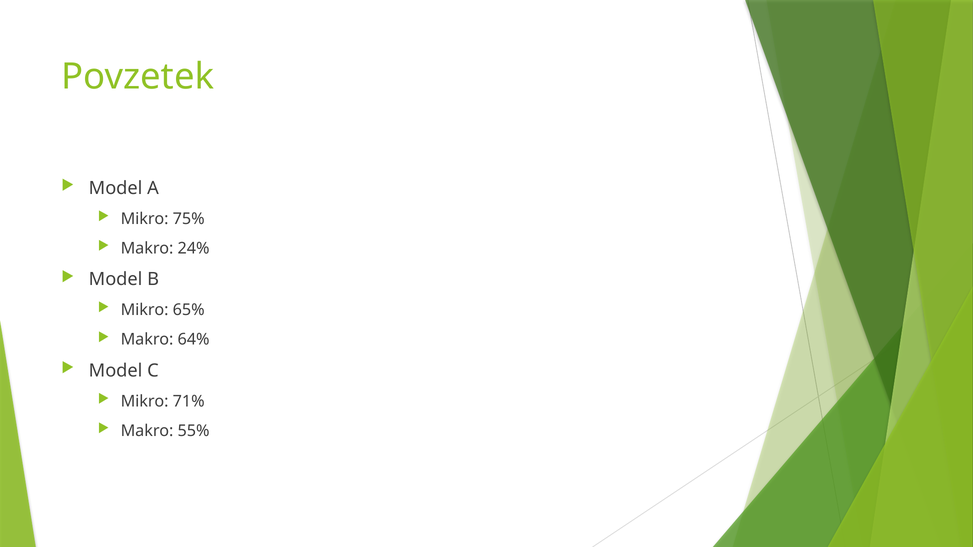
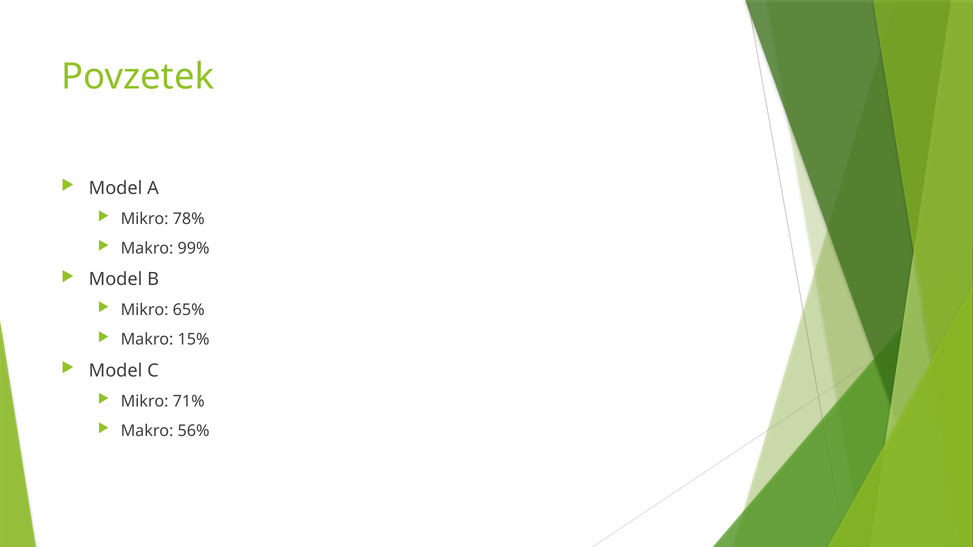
75%: 75% -> 78%
24%: 24% -> 99%
64%: 64% -> 15%
55%: 55% -> 56%
